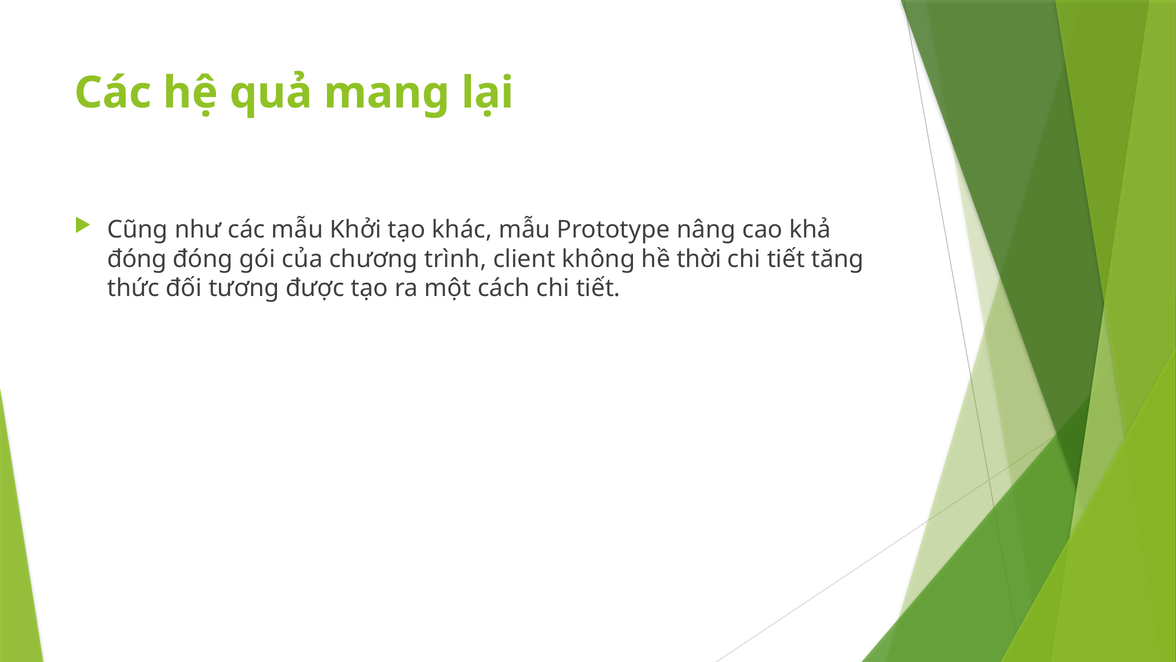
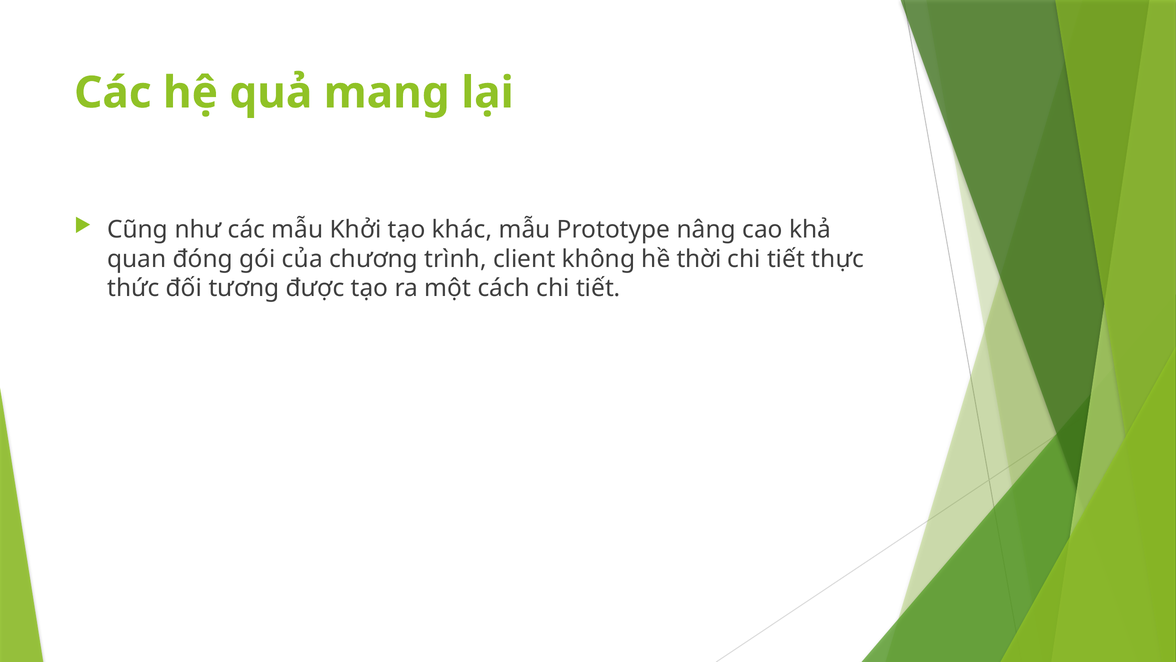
đóng at (137, 259): đóng -> quan
tăng: tăng -> thực
